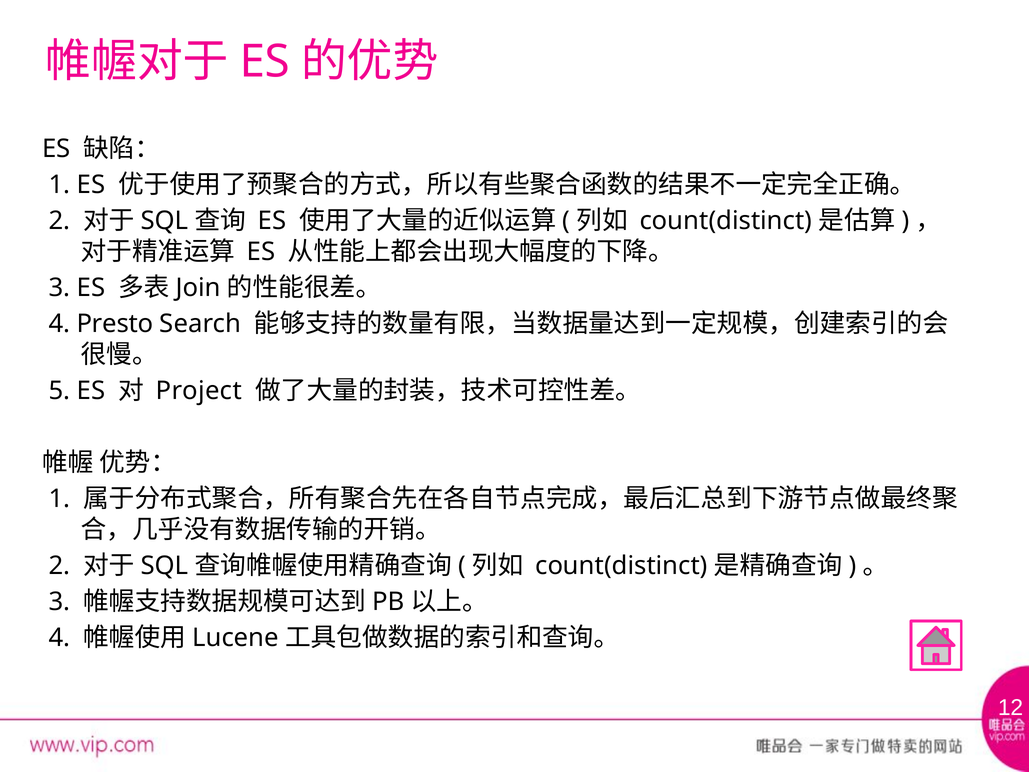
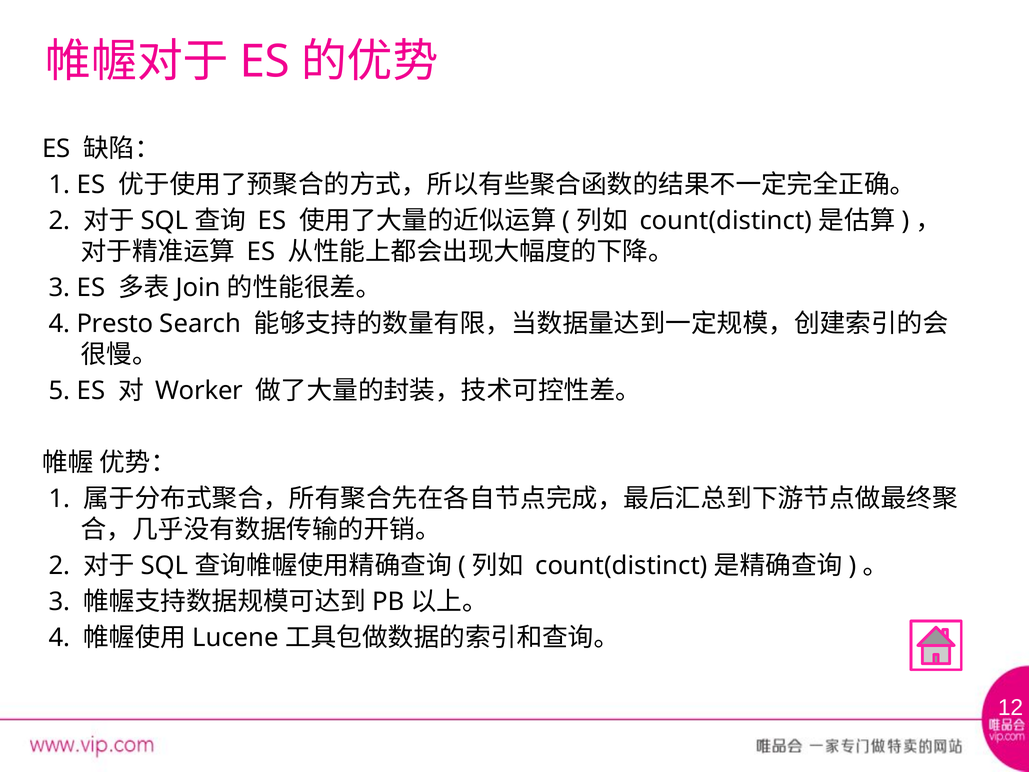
Project: Project -> Worker
